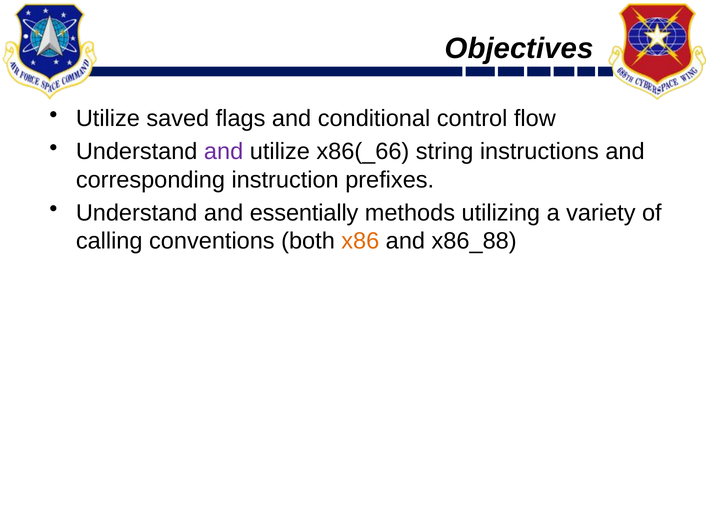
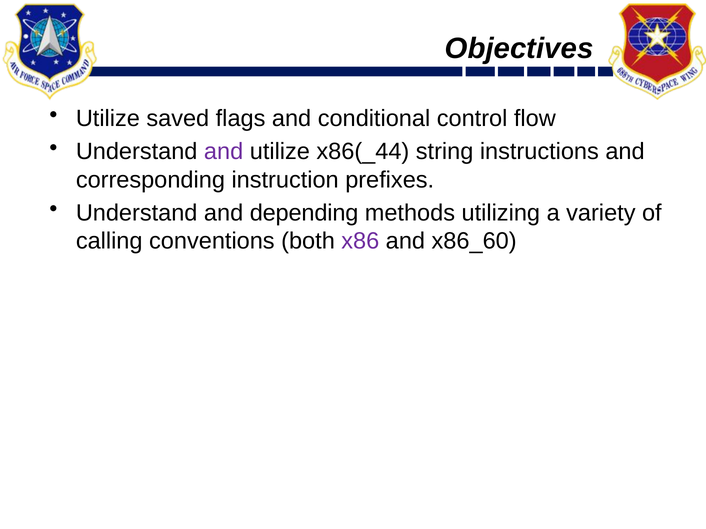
x86(_66: x86(_66 -> x86(_44
essentially: essentially -> depending
x86 colour: orange -> purple
x86_88: x86_88 -> x86_60
